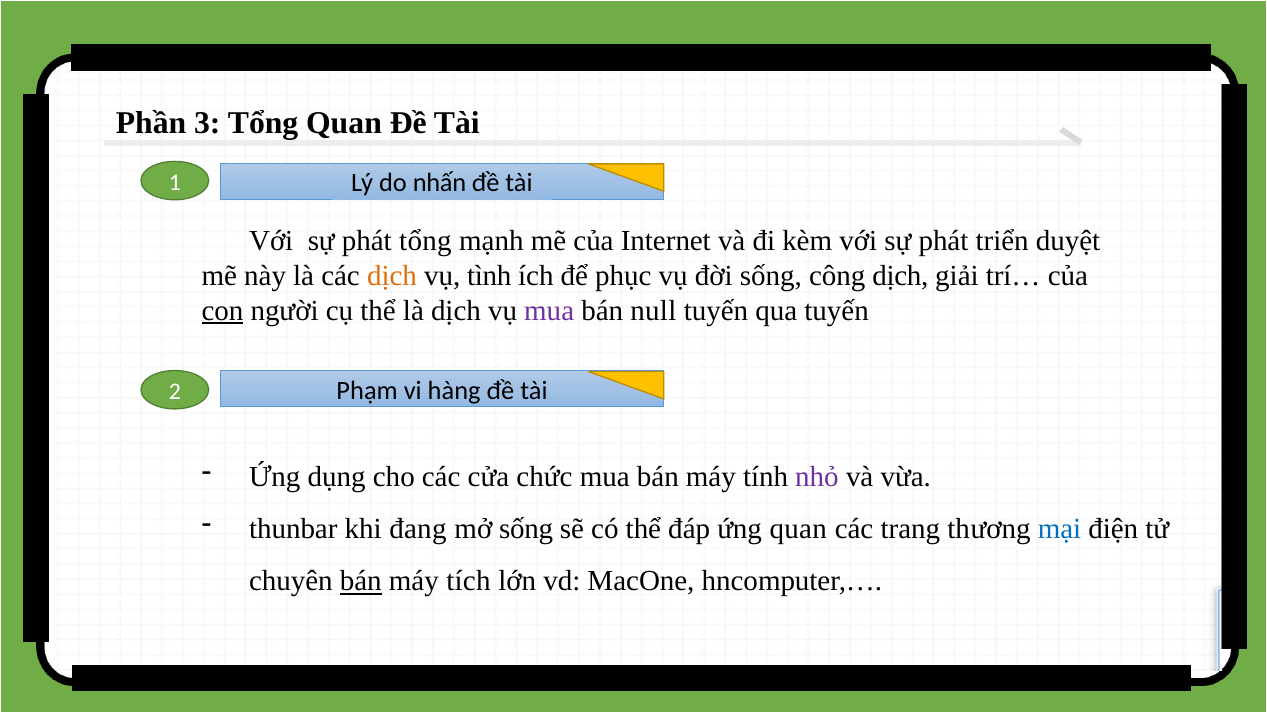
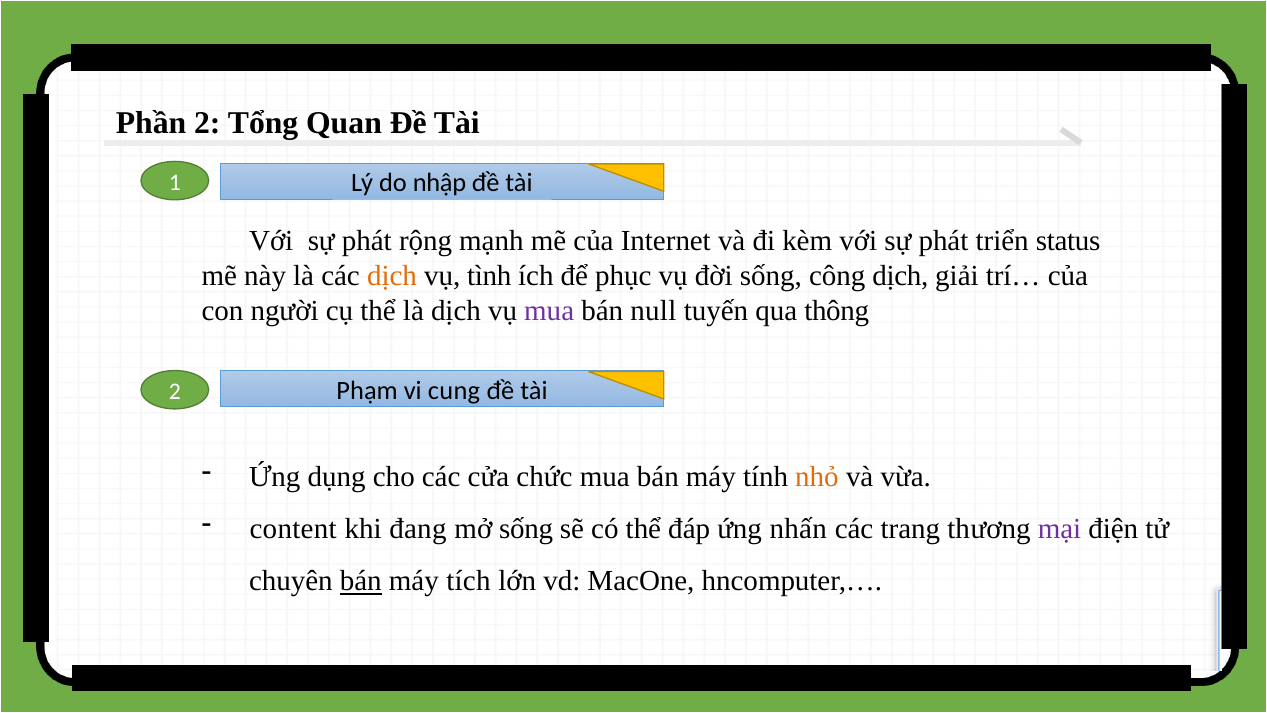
Phần 3: 3 -> 2
nhấn: nhấn -> nhập
phát tổng: tổng -> rộng
duyệt: duyệt -> status
con underline: present -> none
qua tuyến: tuyến -> thông
hàng: hàng -> cung
nhỏ colour: purple -> orange
thunbar: thunbar -> content
ứng quan: quan -> nhấn
mại colour: blue -> purple
